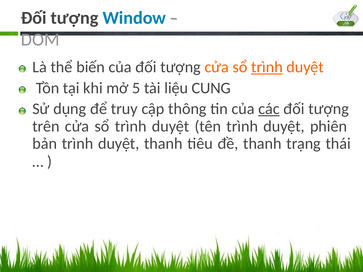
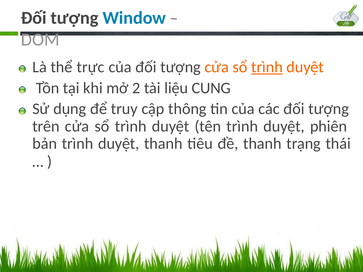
biến: biến -> trực
5: 5 -> 2
các underline: present -> none
